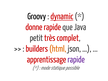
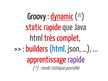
donne: donne -> static
petit at (36, 38): petit -> html
html at (58, 49) colour: orange -> blue
